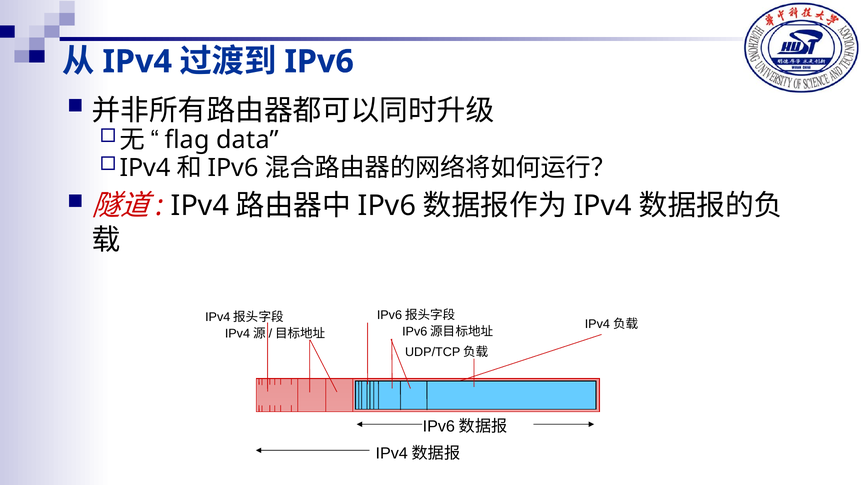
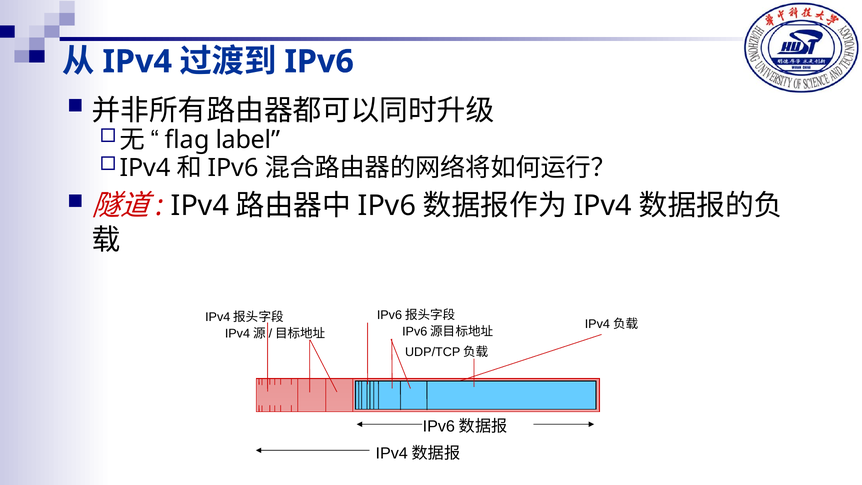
data: data -> label
